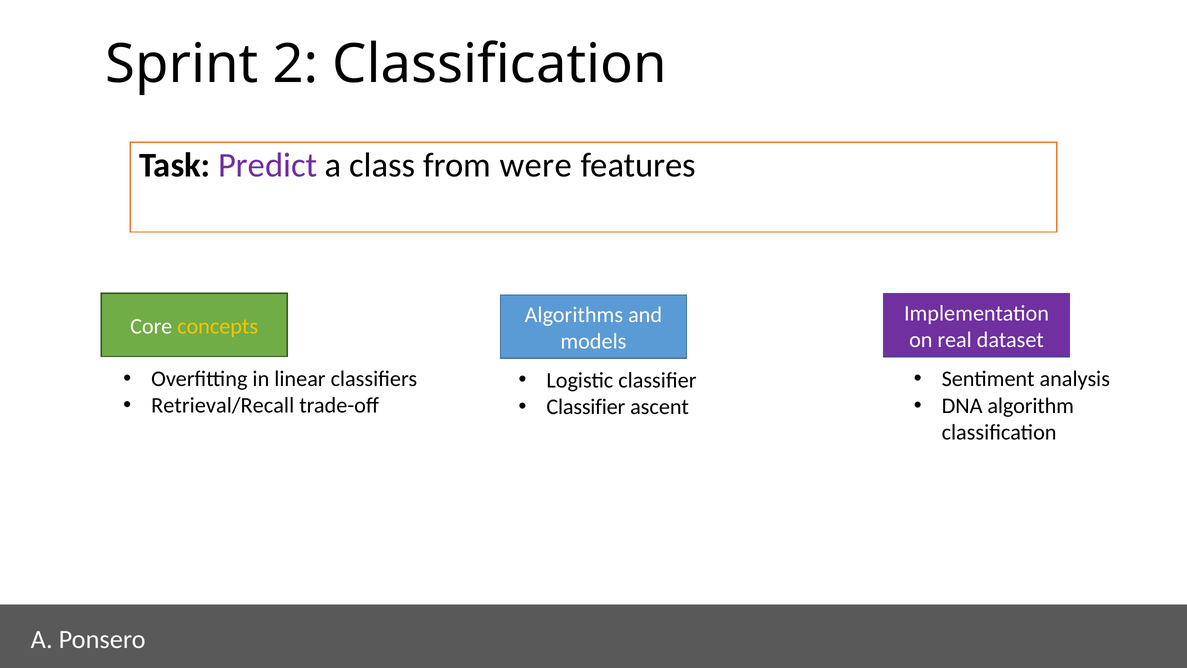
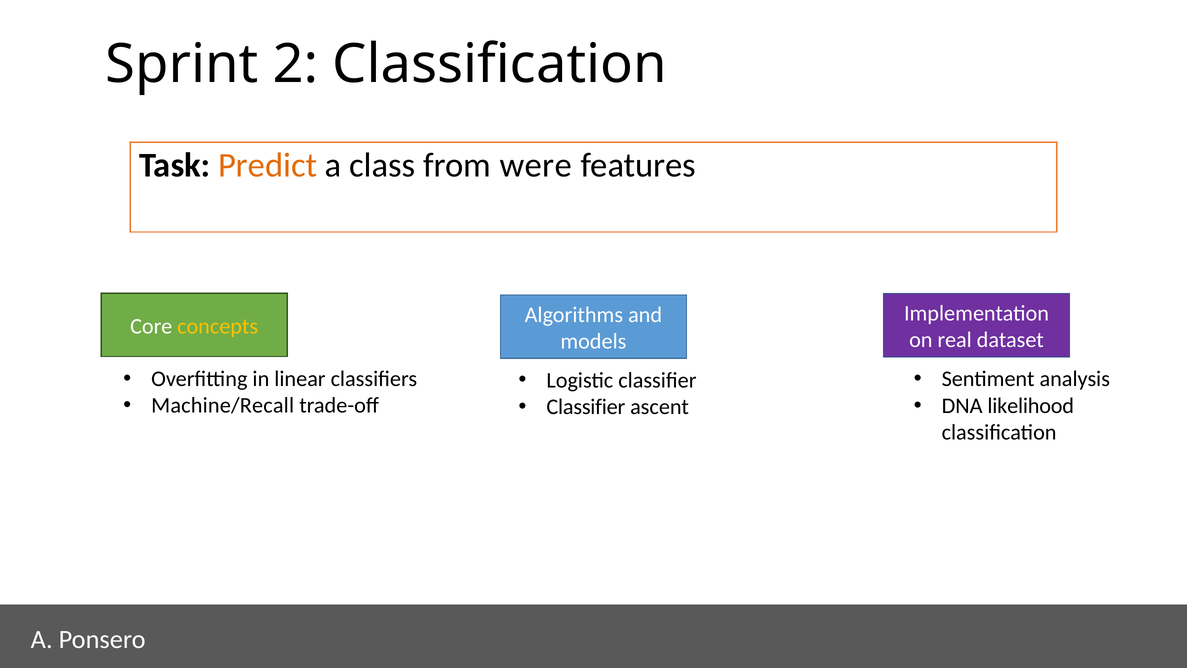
Predict colour: purple -> orange
Retrieval/Recall: Retrieval/Recall -> Machine/Recall
algorithm: algorithm -> likelihood
